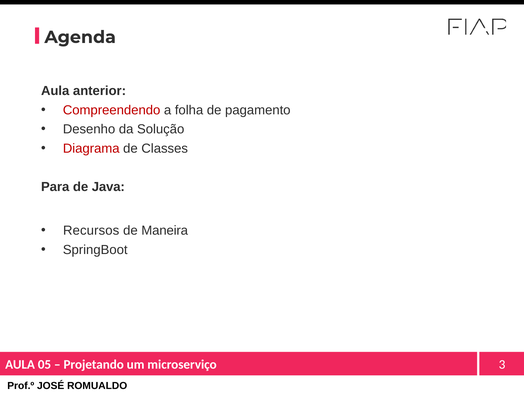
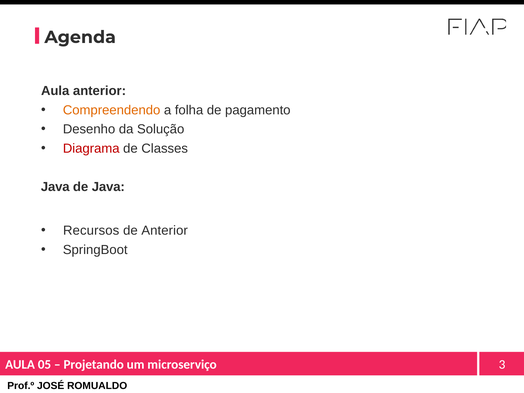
Compreendendo colour: red -> orange
Para at (55, 187): Para -> Java
de Maneira: Maneira -> Anterior
